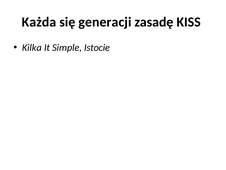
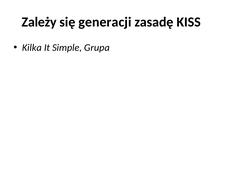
Każda: Każda -> Zależy
Istocie: Istocie -> Grupa
